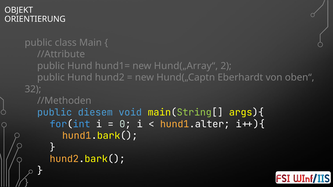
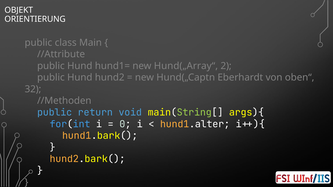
diesem: diesem -> return
